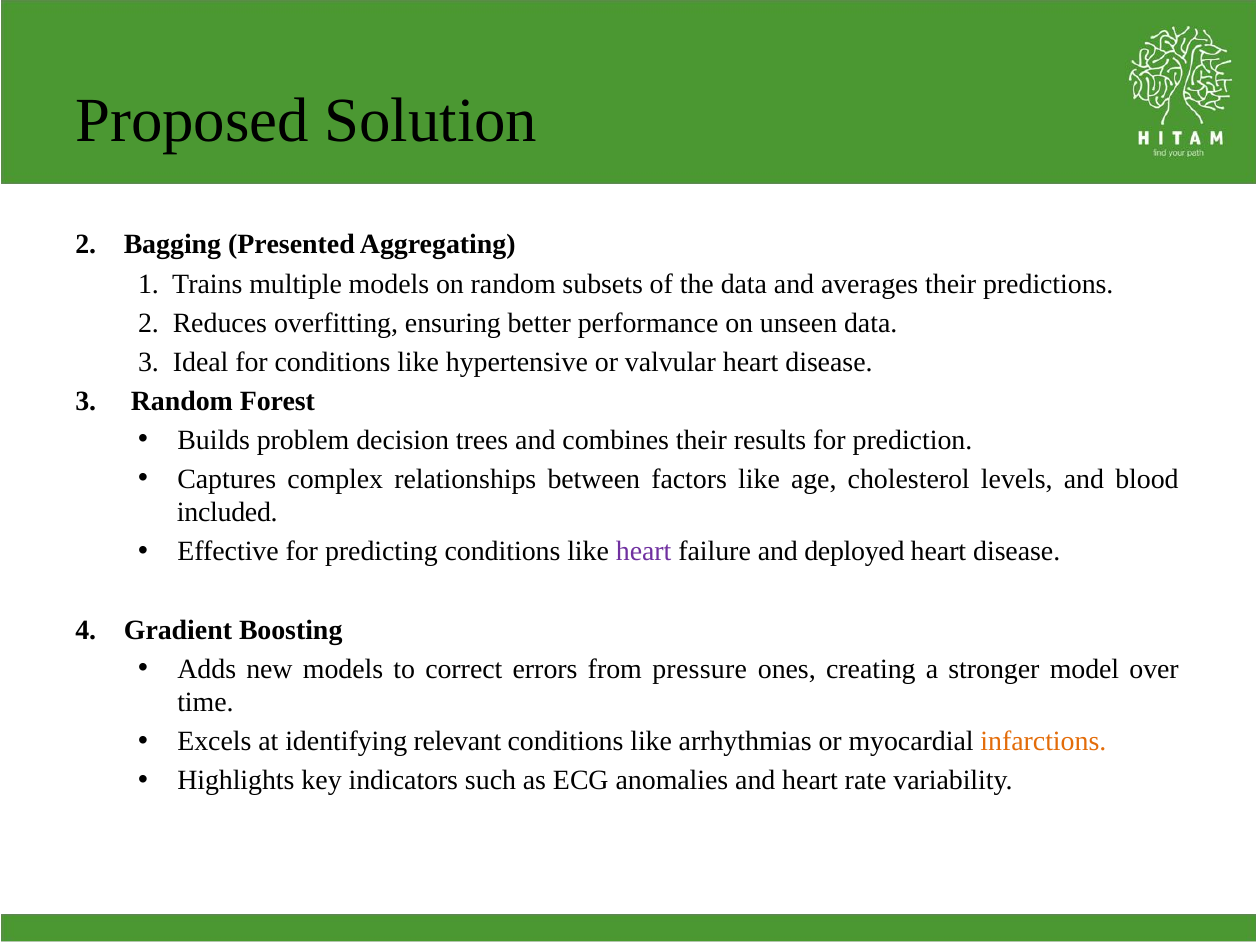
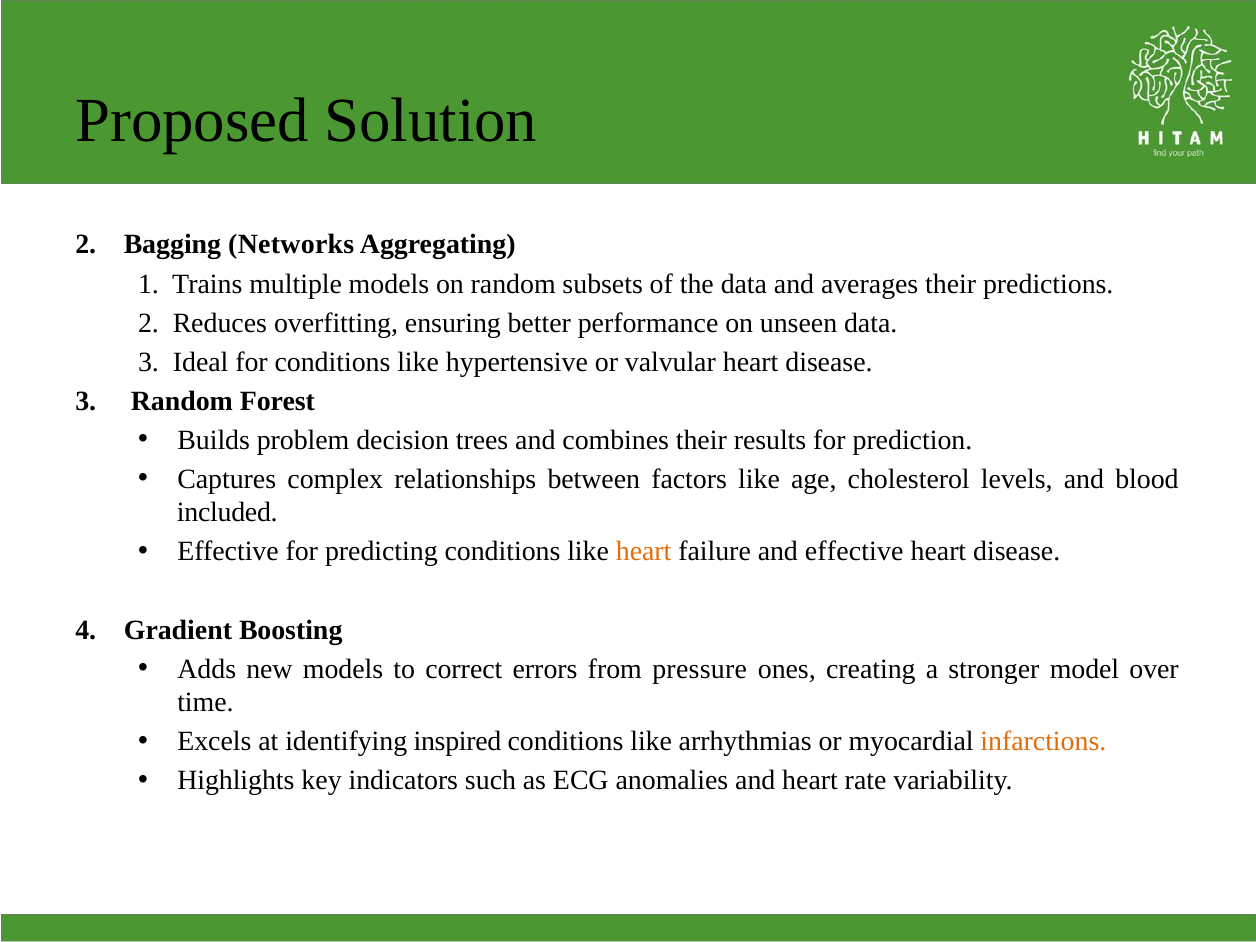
Presented: Presented -> Networks
heart at (644, 552) colour: purple -> orange
and deployed: deployed -> effective
relevant: relevant -> inspired
